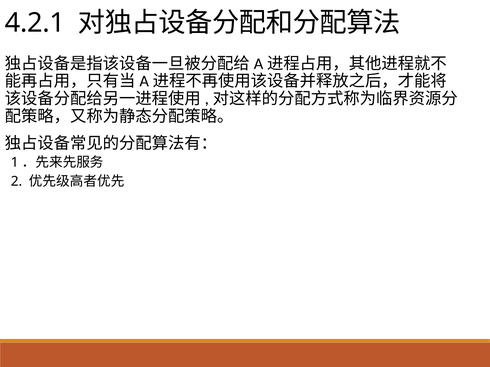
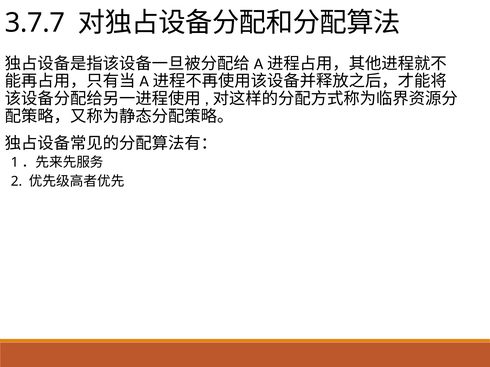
4.2.1: 4.2.1 -> 3.7.7
